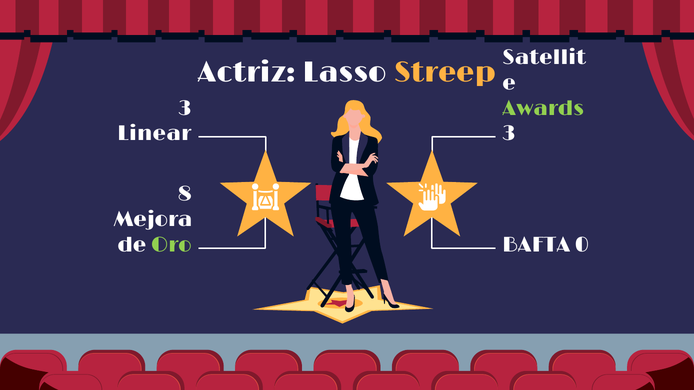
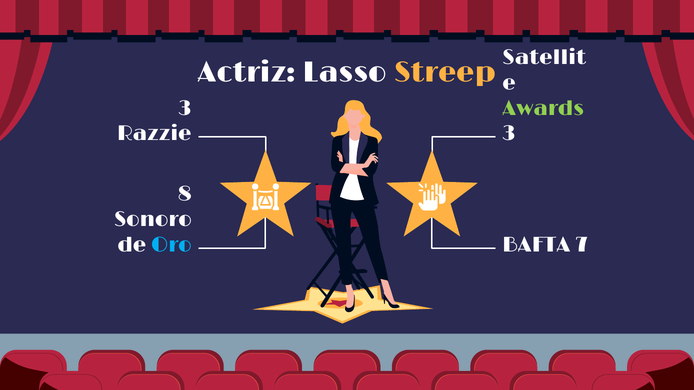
Linear: Linear -> Razzie
Mejora: Mejora -> Sonoro
Oro colour: light green -> light blue
0: 0 -> 7
